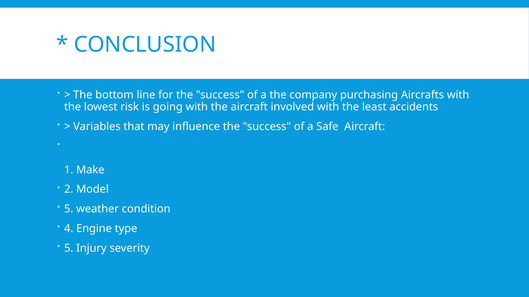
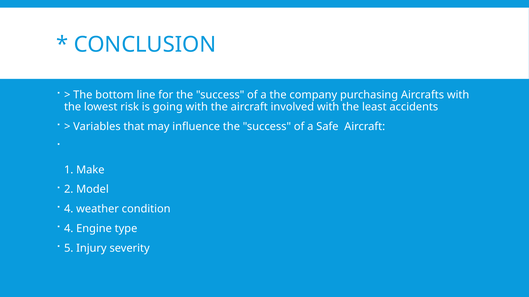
5 at (69, 209): 5 -> 4
